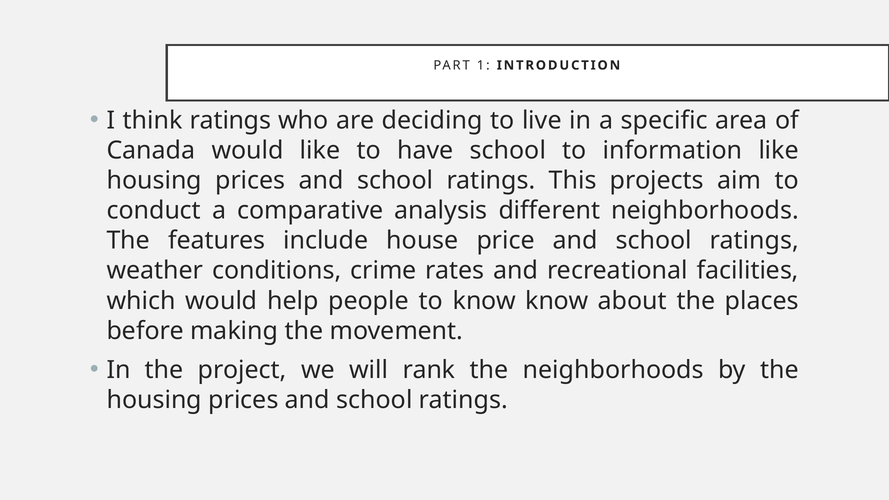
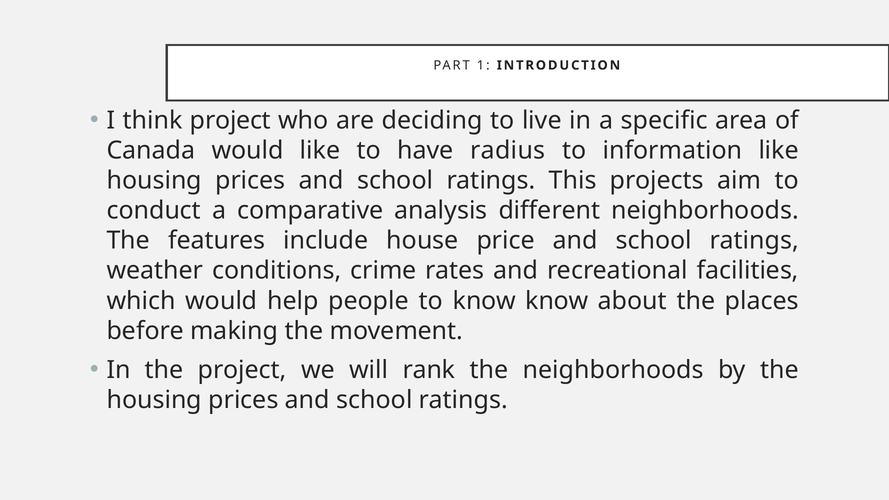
think ratings: ratings -> project
have school: school -> radius
